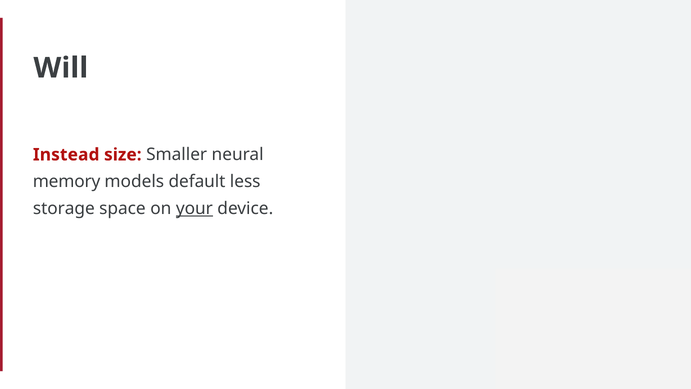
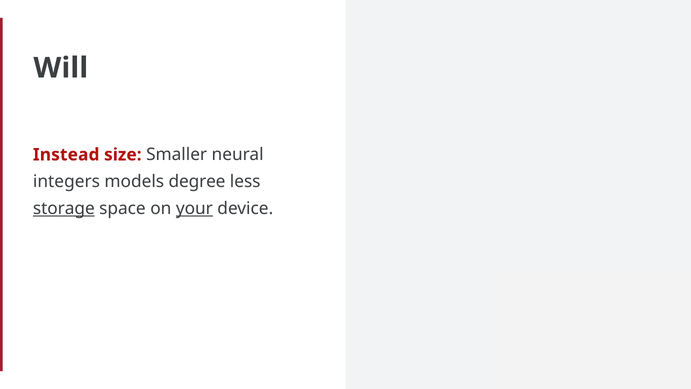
memory: memory -> integers
default: default -> degree
storage underline: none -> present
